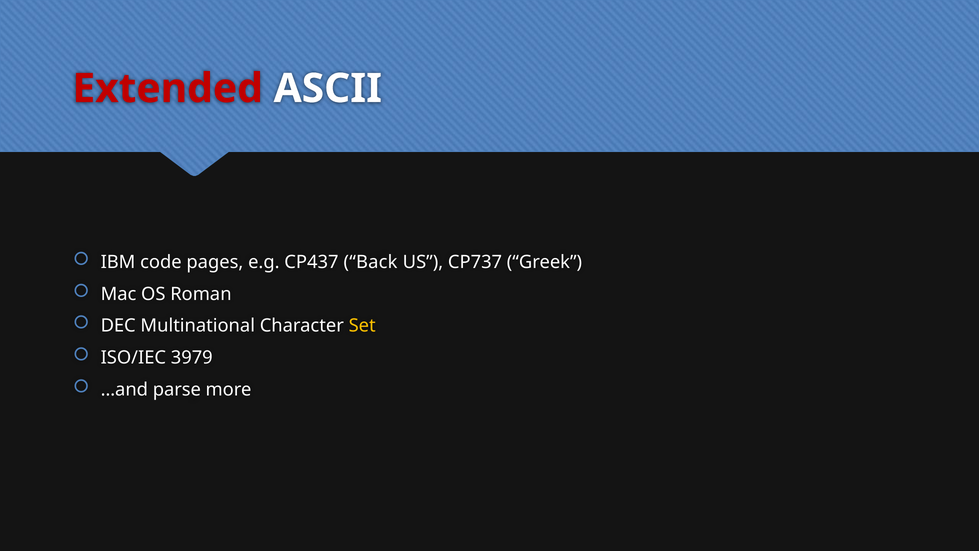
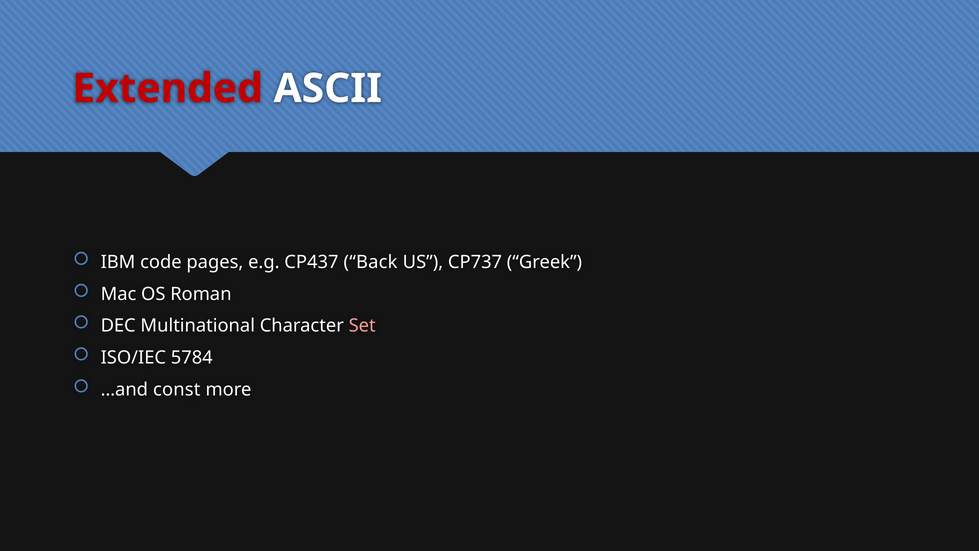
Set colour: yellow -> pink
3979: 3979 -> 5784
parse: parse -> const
